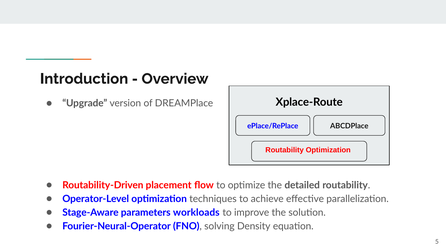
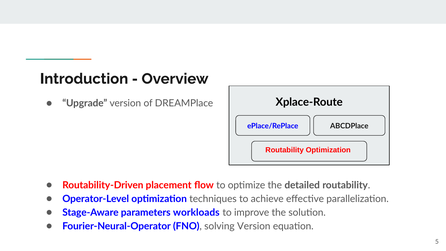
solving Density: Density -> Version
